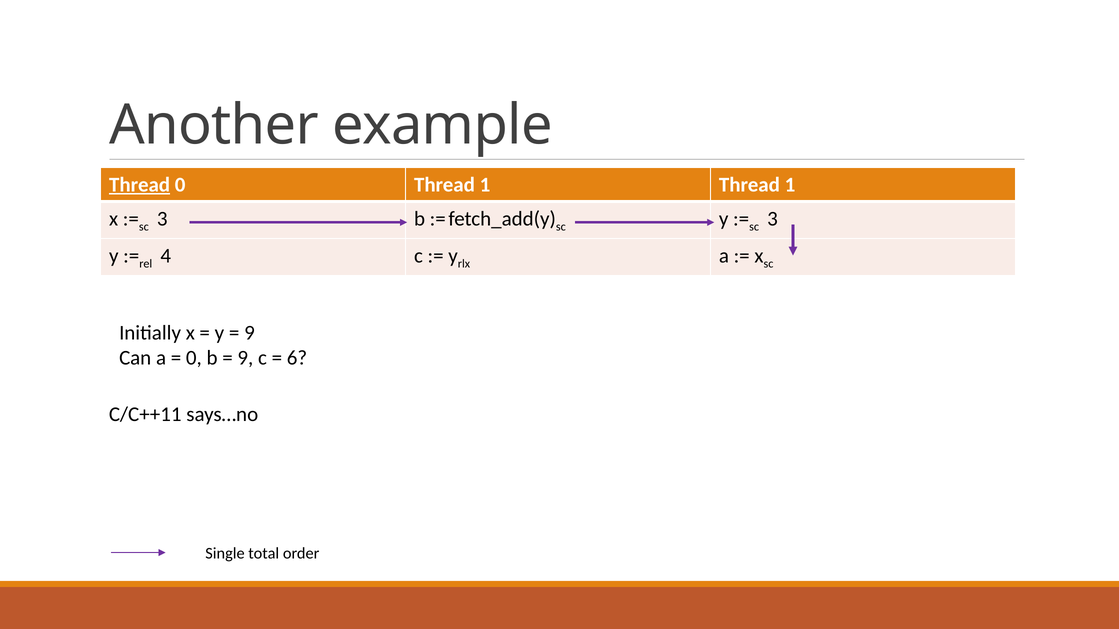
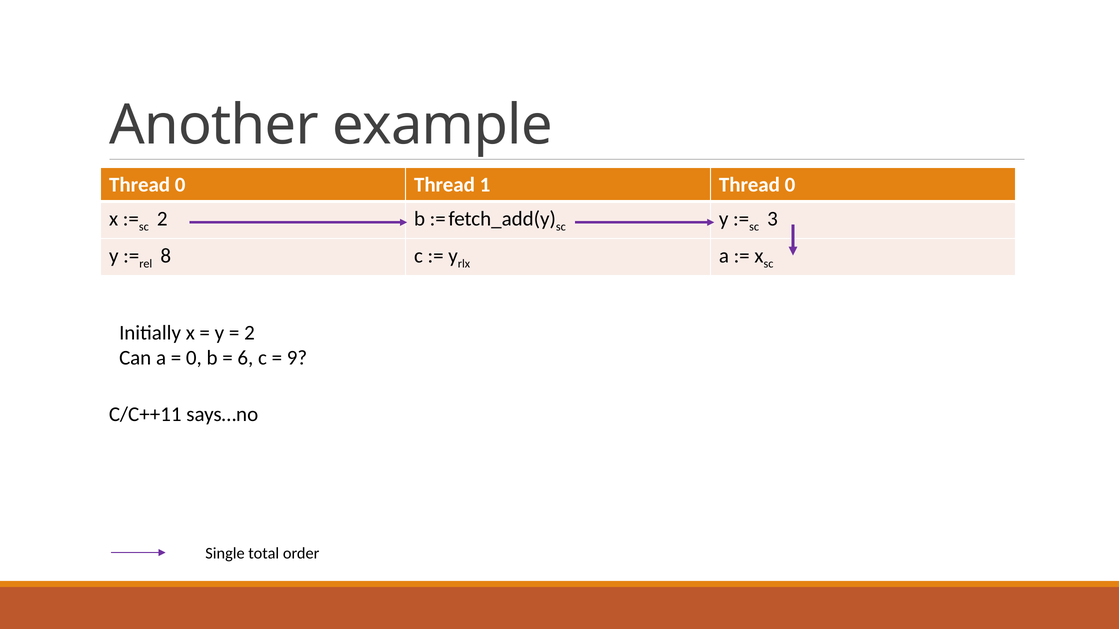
Thread at (140, 185) underline: present -> none
1 Thread 1: 1 -> 0
3 at (162, 219): 3 -> 2
4: 4 -> 8
9 at (249, 333): 9 -> 2
9 at (245, 358): 9 -> 6
6: 6 -> 9
